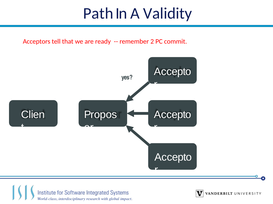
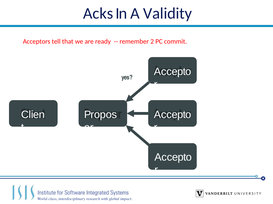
Path: Path -> Acks
